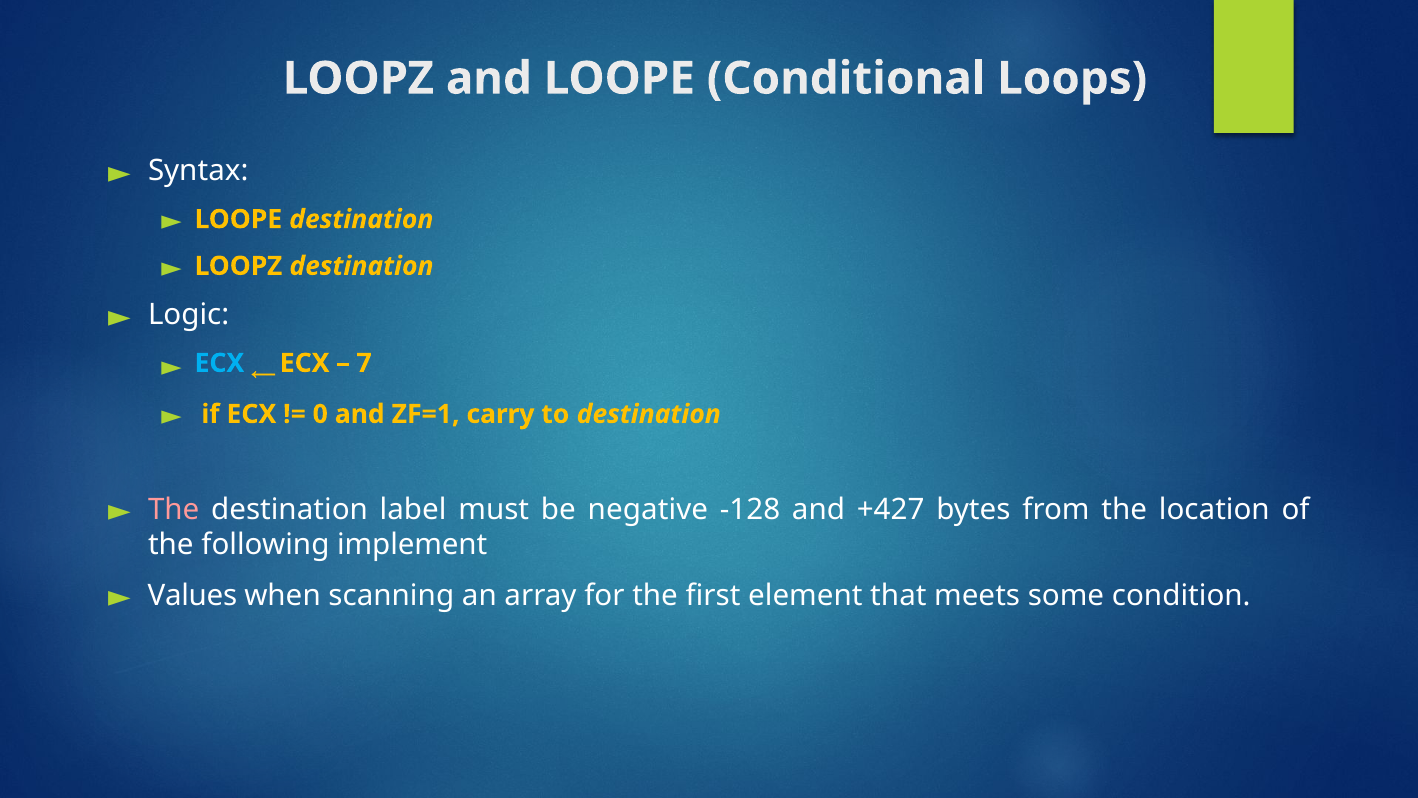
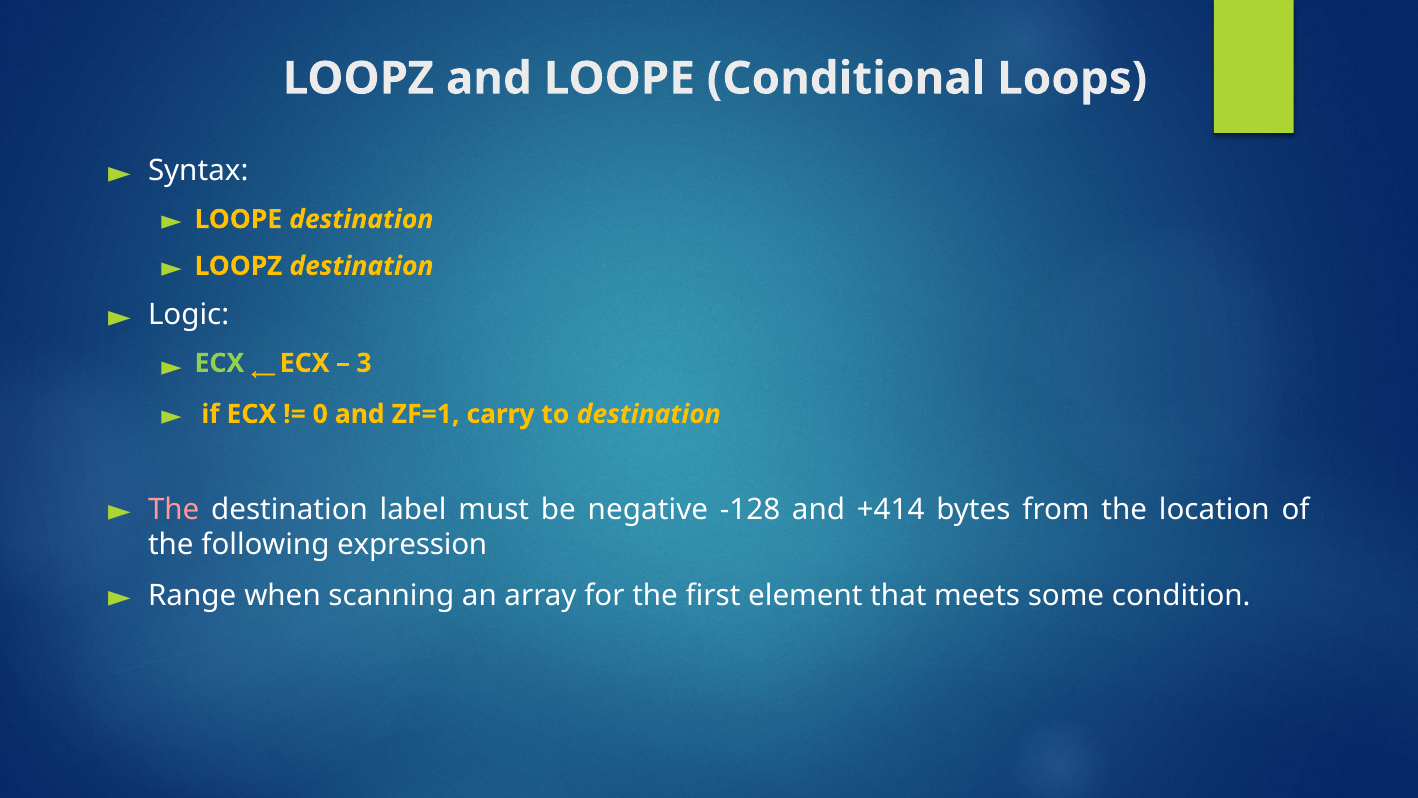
ECX at (219, 363) colour: light blue -> light green
7: 7 -> 3
+427: +427 -> +414
implement: implement -> expression
Values: Values -> Range
